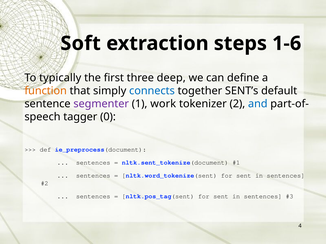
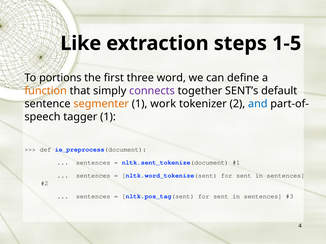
Soft: Soft -> Like
1-6: 1-6 -> 1-5
typically: typically -> portions
deep: deep -> word
connects colour: blue -> purple
segmenter colour: purple -> orange
tagger 0: 0 -> 1
